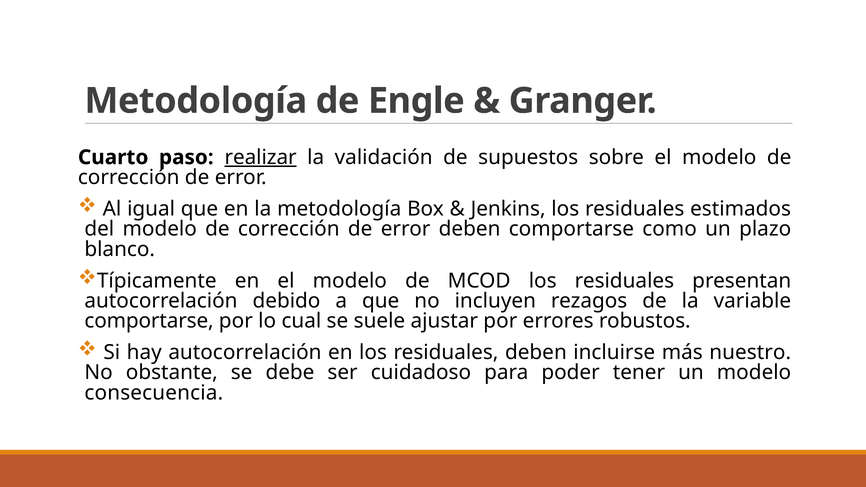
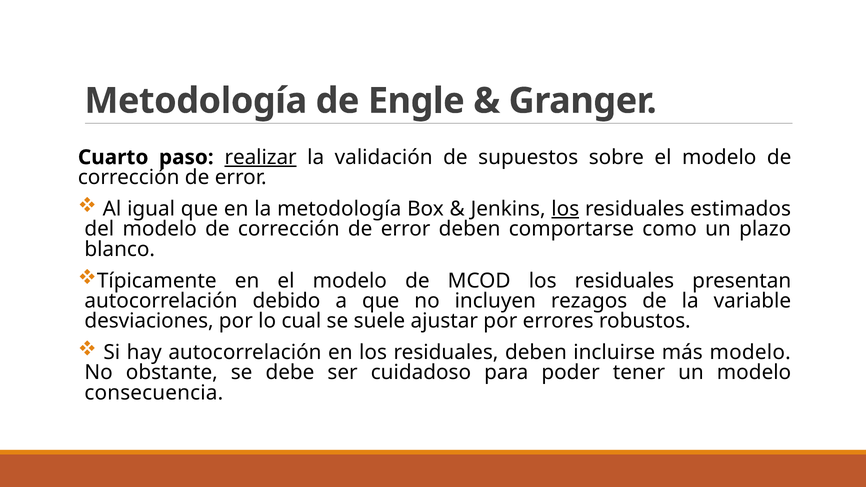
los at (565, 209) underline: none -> present
comportarse at (149, 321): comportarse -> desviaciones
más nuestro: nuestro -> modelo
